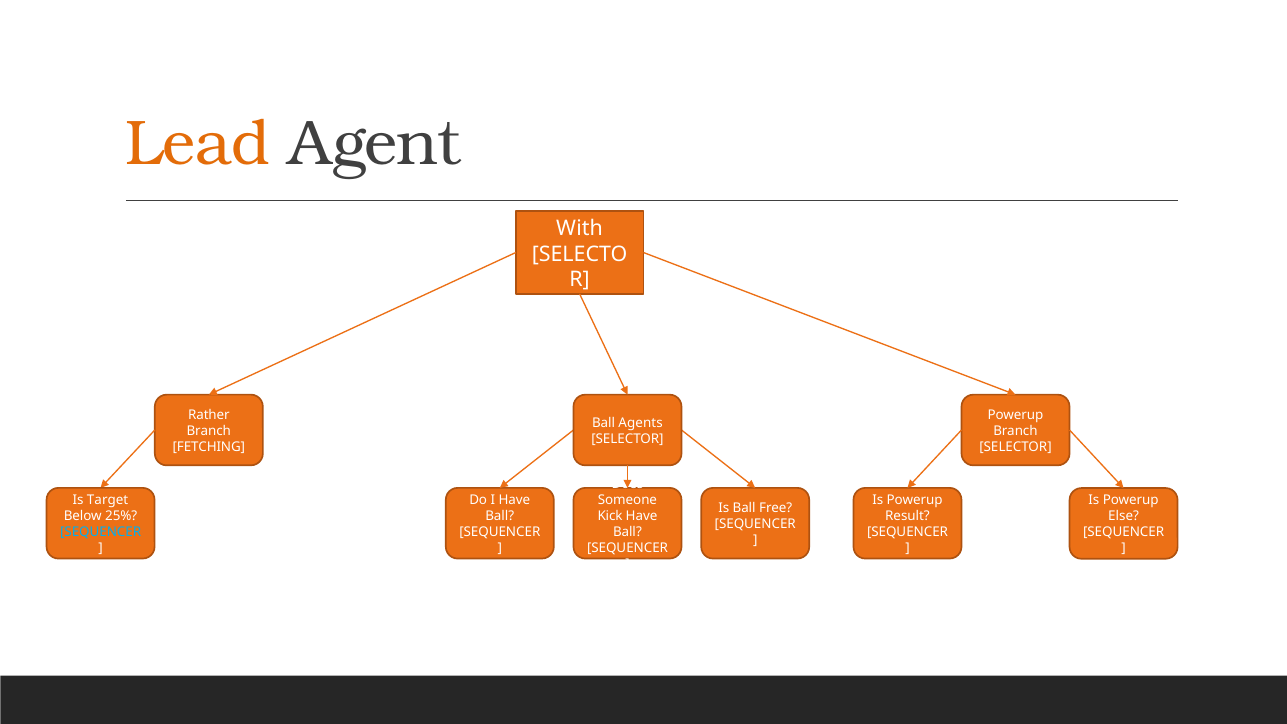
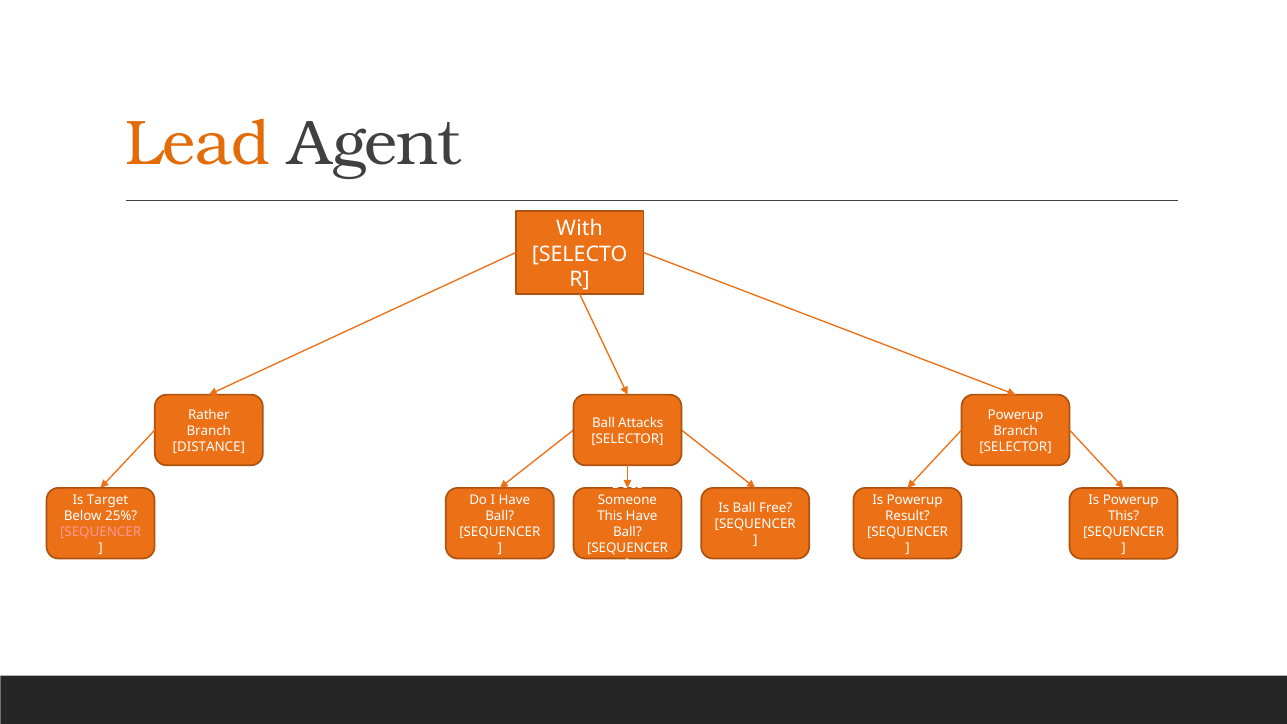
Agents: Agents -> Attacks
FETCHING: FETCHING -> DISTANCE
Kick at (610, 516): Kick -> This
Else at (1124, 516): Else -> This
SEQUENCER at (101, 532) colour: light blue -> pink
